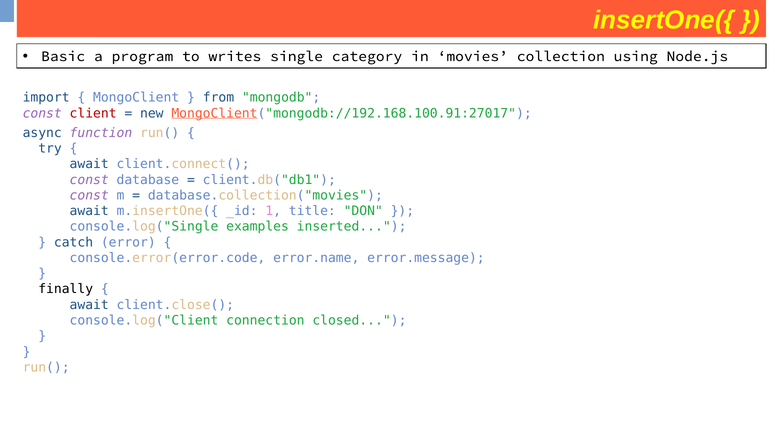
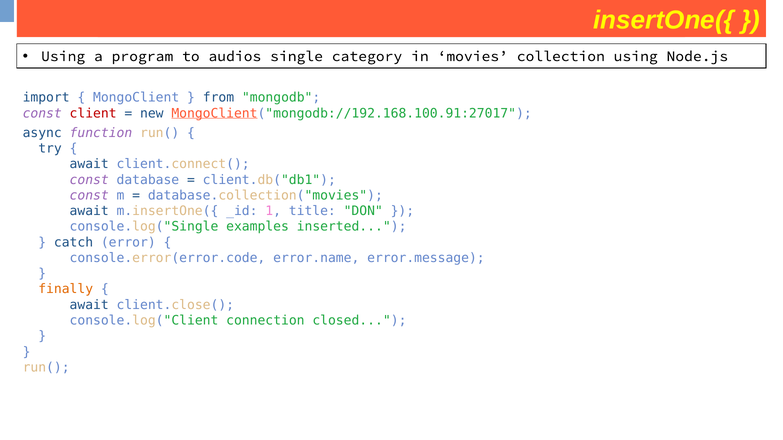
Basic at (63, 56): Basic -> Using
writes: writes -> audios
finally colour: black -> orange
